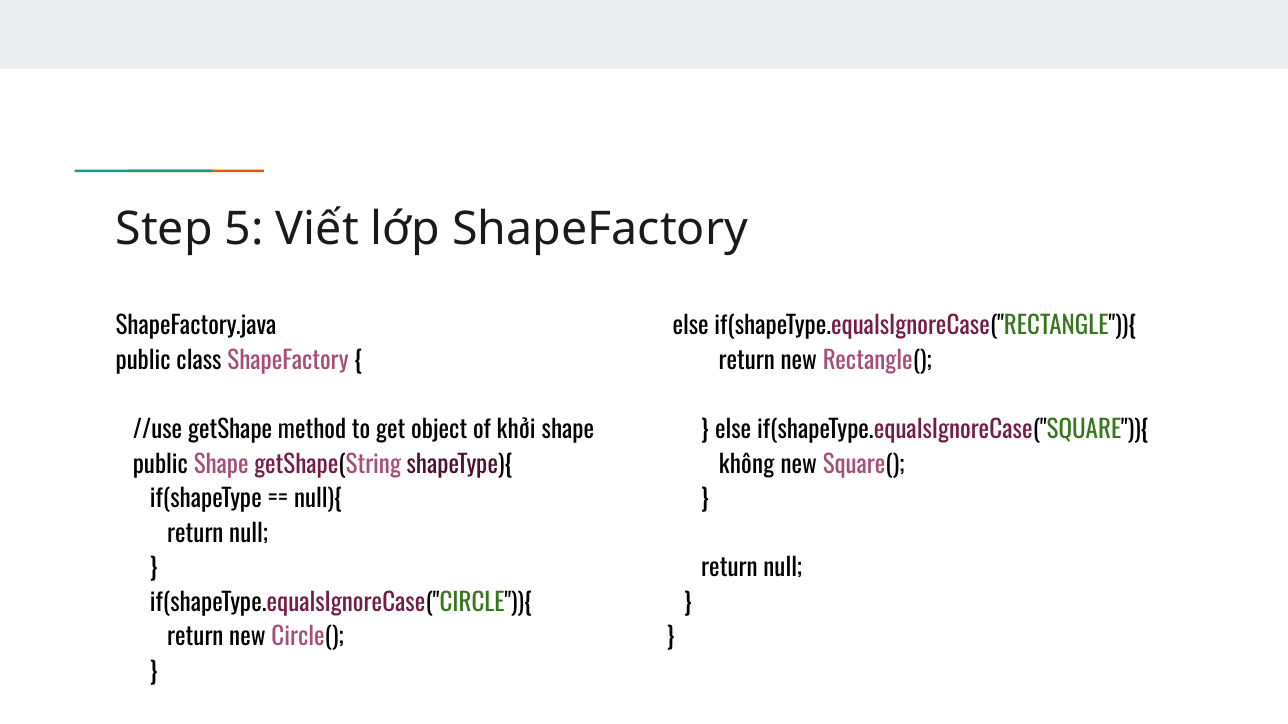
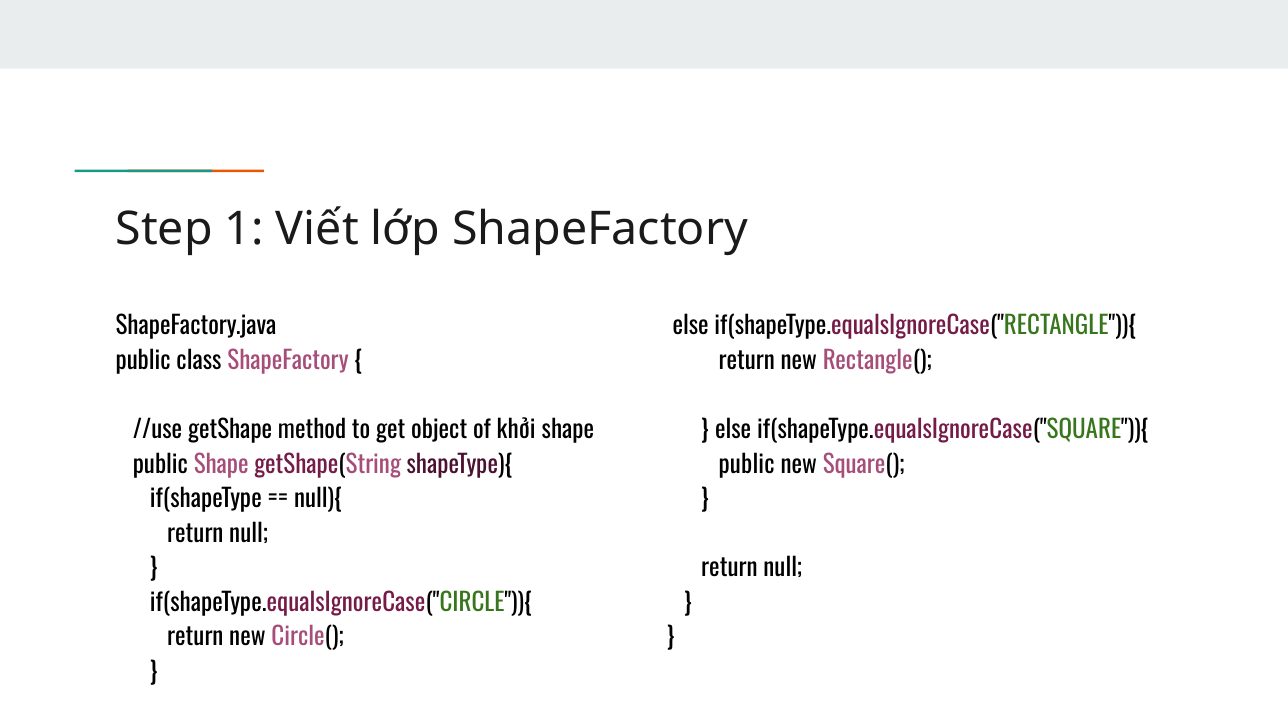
5: 5 -> 1
không at (747, 465): không -> public
